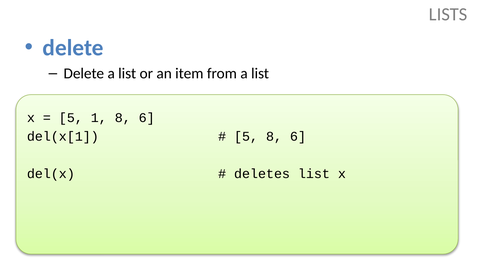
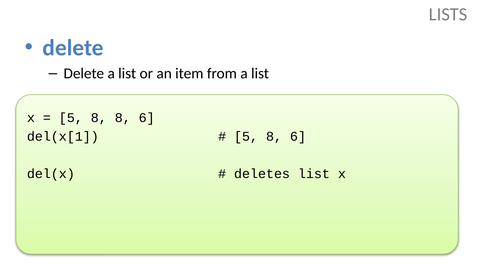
1 at (99, 118): 1 -> 8
